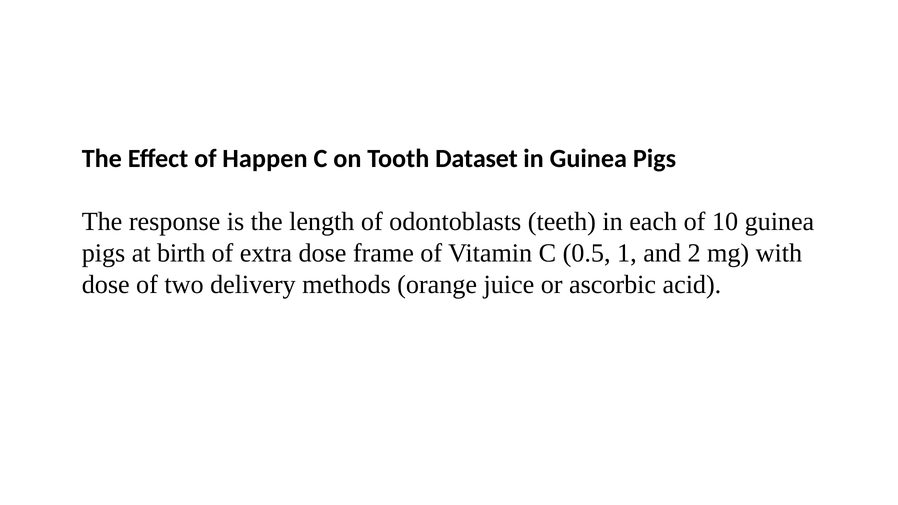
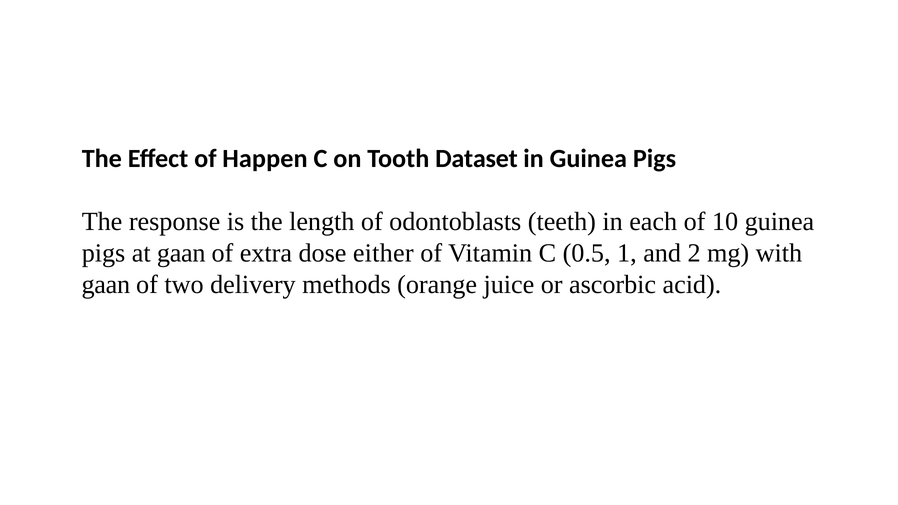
at birth: birth -> gaan
frame: frame -> either
dose at (106, 285): dose -> gaan
